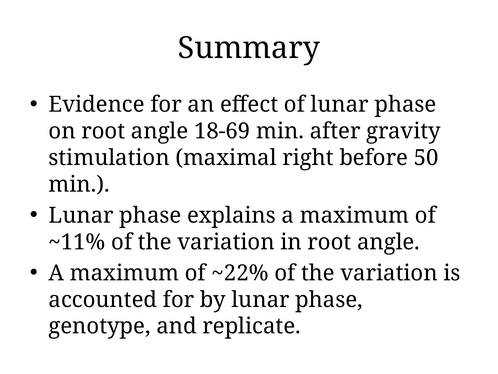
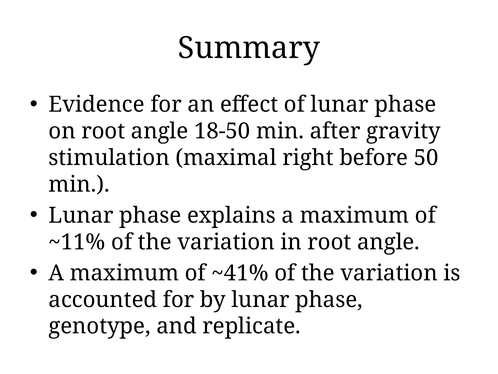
18-69: 18-69 -> 18-50
~22%: ~22% -> ~41%
